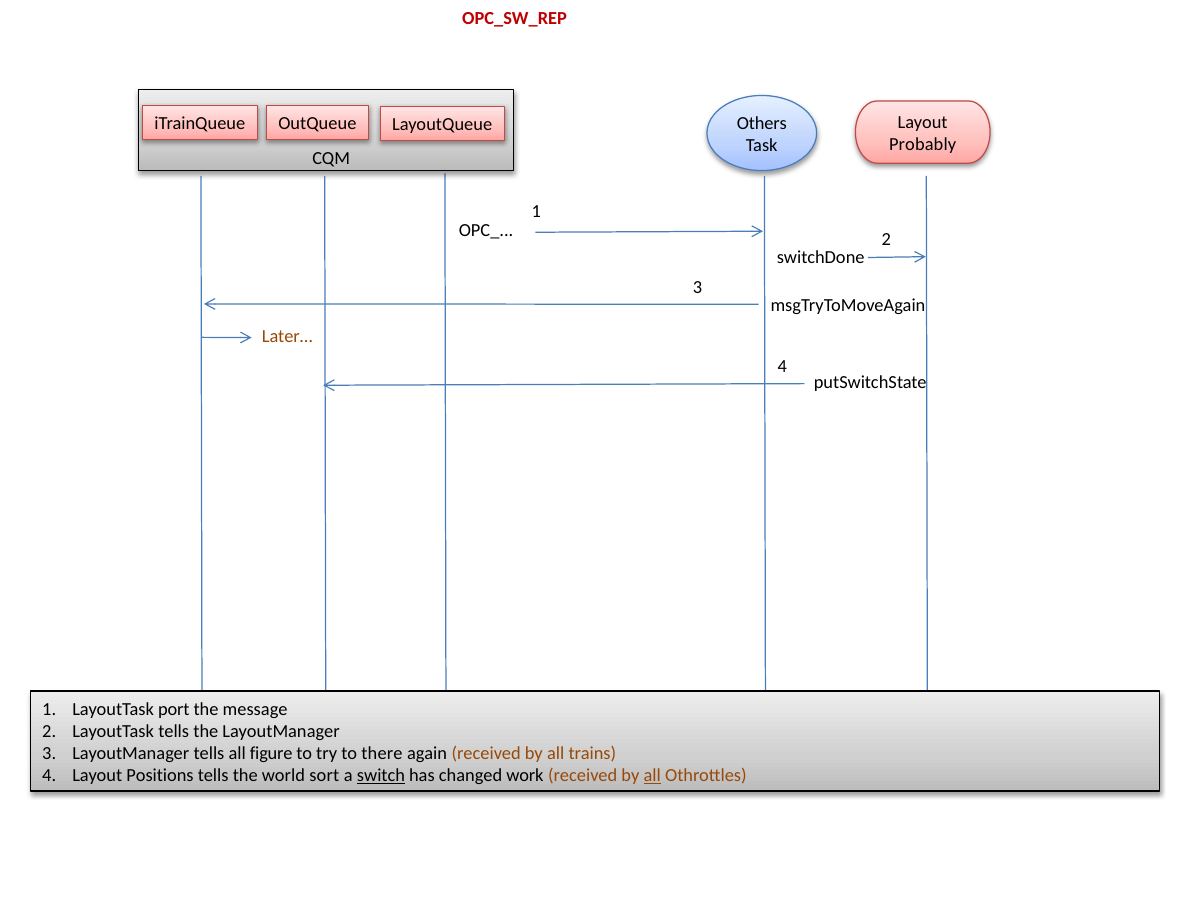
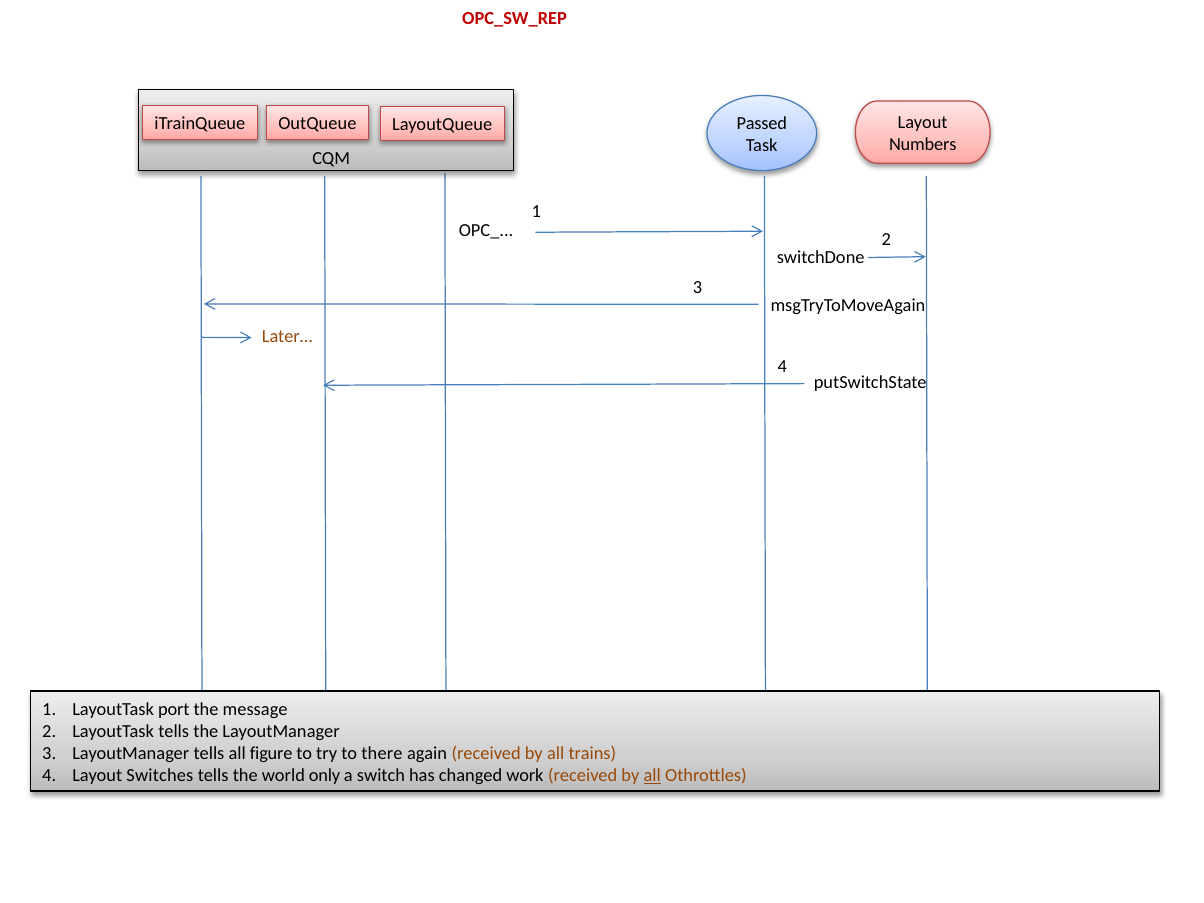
Others: Others -> Passed
Probably: Probably -> Numbers
Positions: Positions -> Switches
sort: sort -> only
switch underline: present -> none
